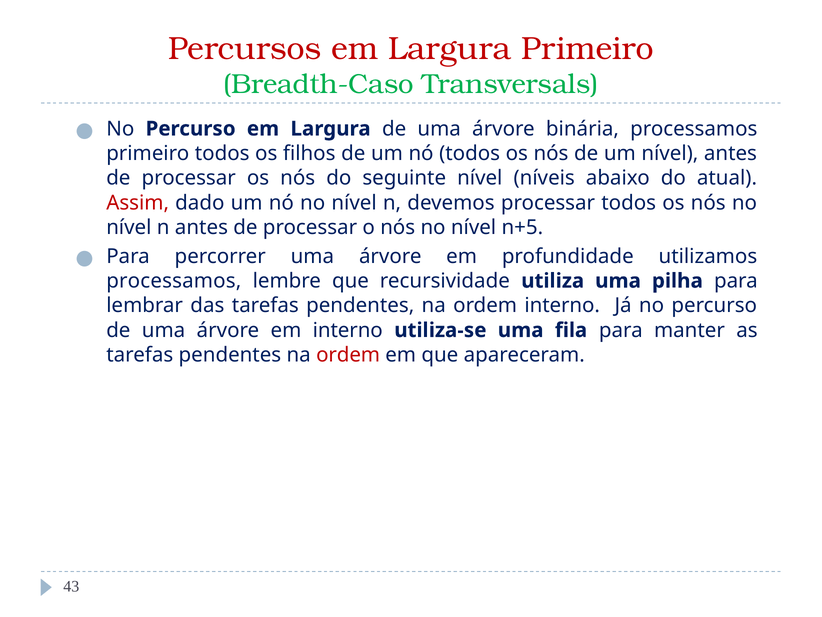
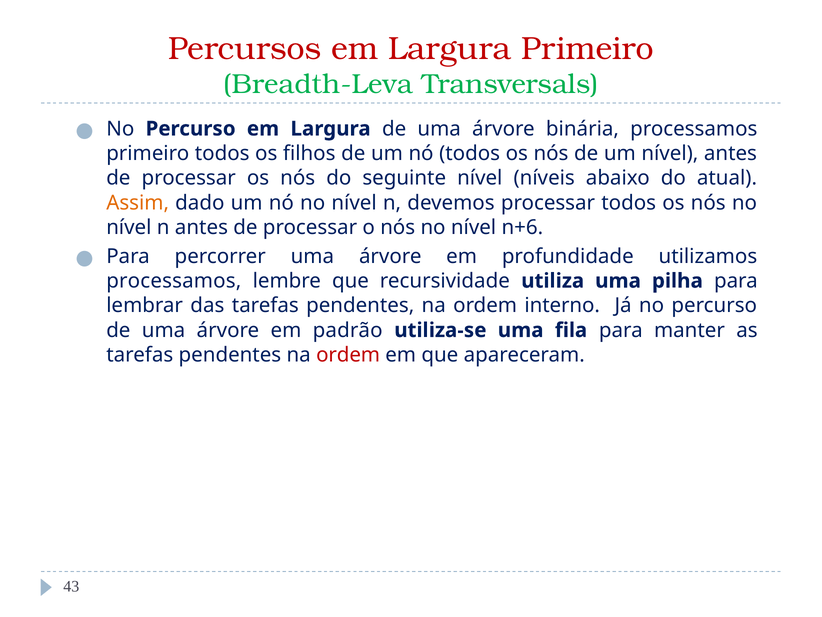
Breadth-Caso: Breadth-Caso -> Breadth-Leva
Assim colour: red -> orange
n+5: n+5 -> n+6
em interno: interno -> padrão
